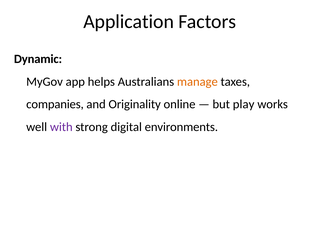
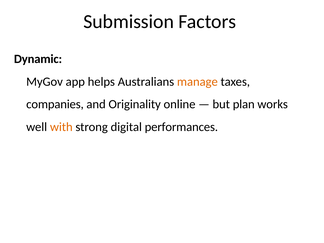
Application: Application -> Submission
play: play -> plan
with colour: purple -> orange
environments: environments -> performances
